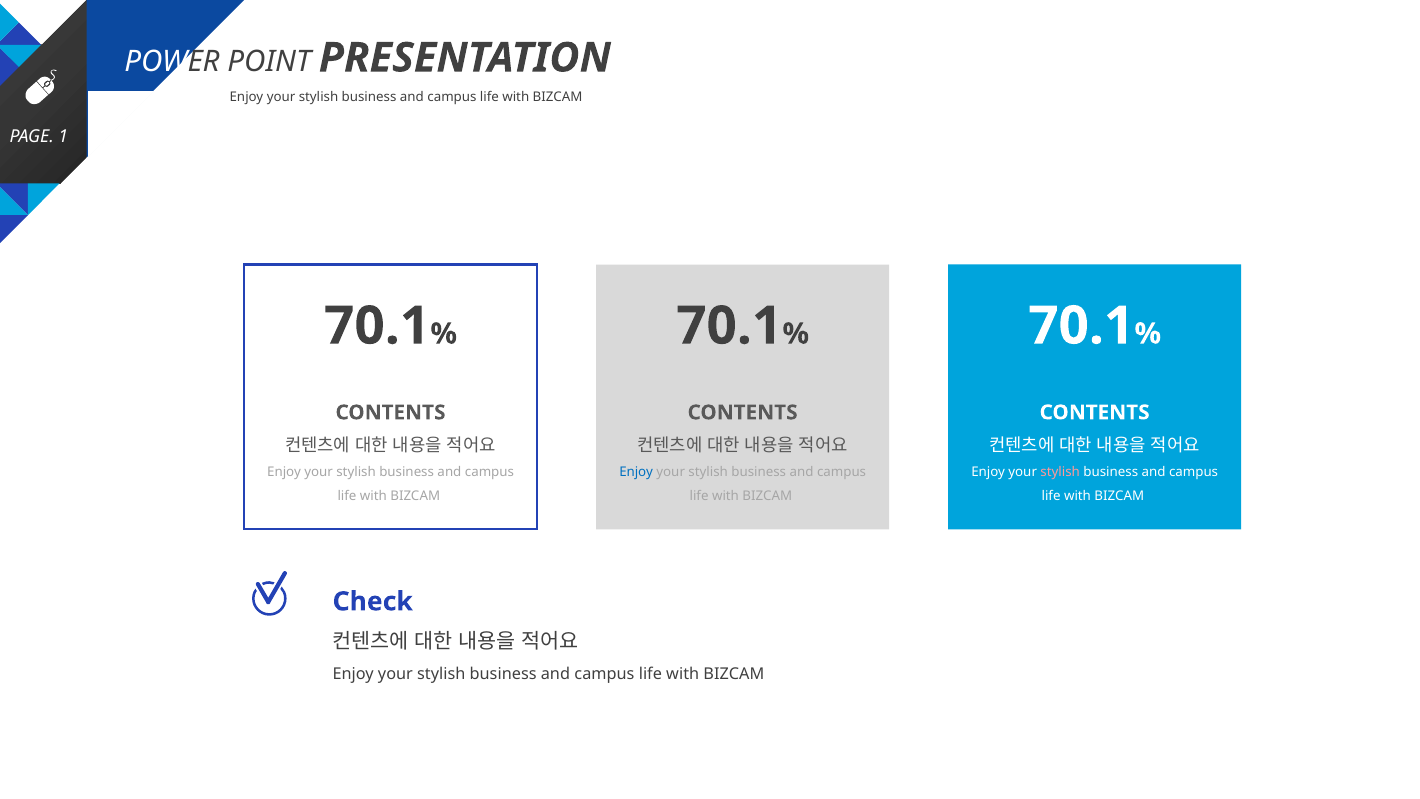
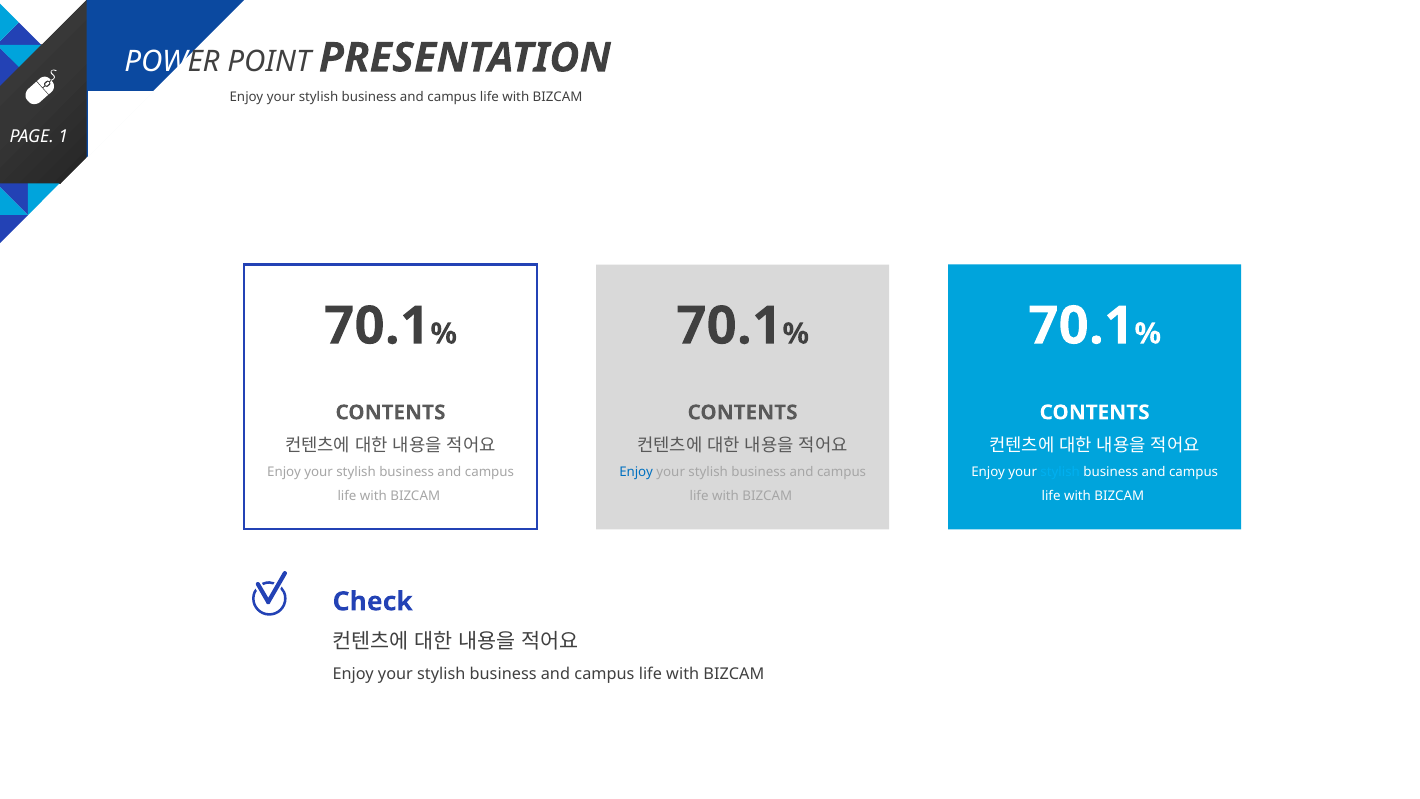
stylish at (1060, 472) colour: pink -> light blue
